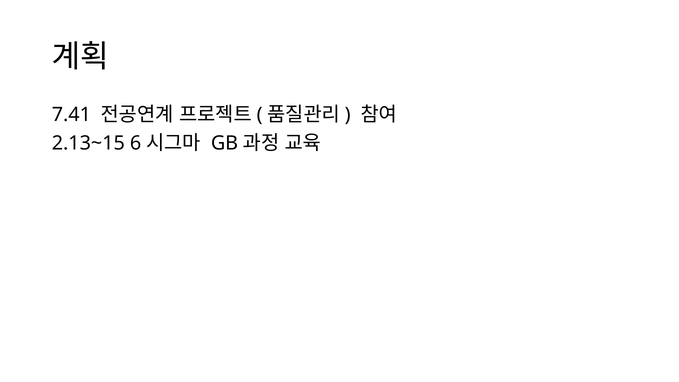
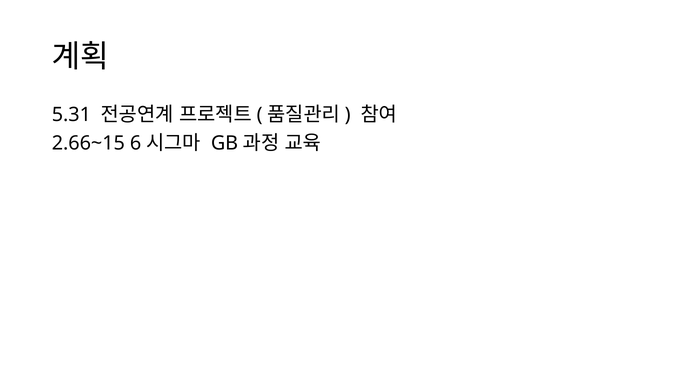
7.41: 7.41 -> 5.31
2.13~15: 2.13~15 -> 2.66~15
